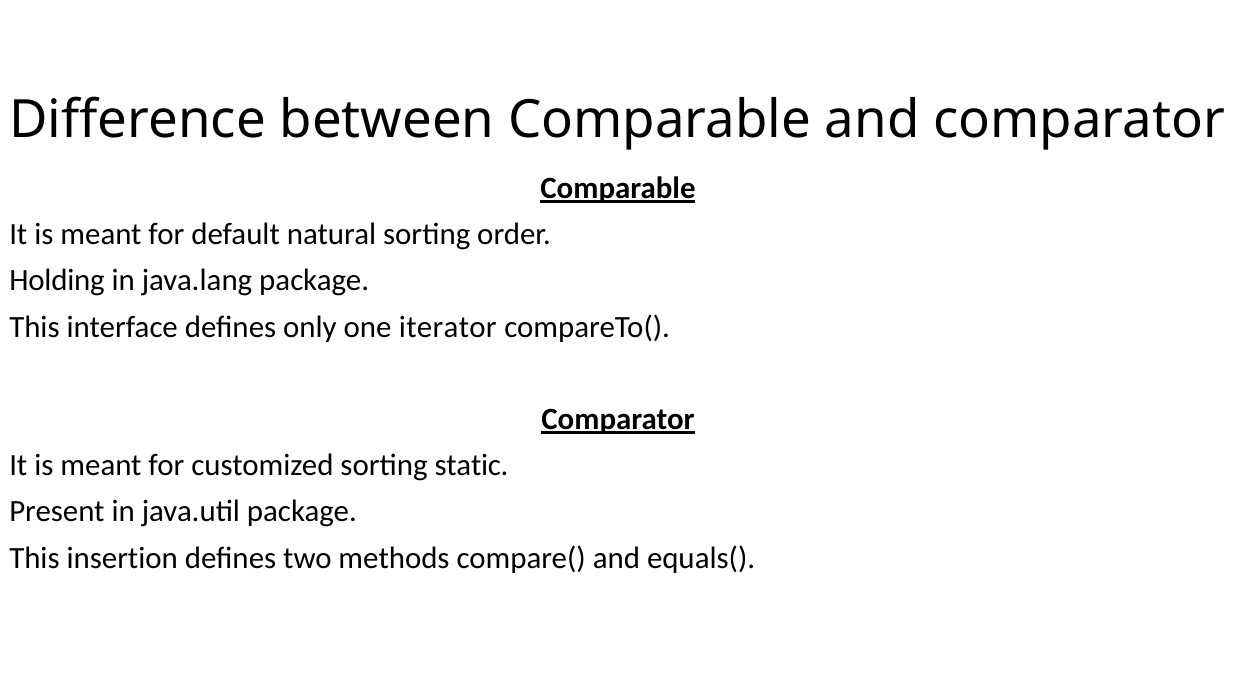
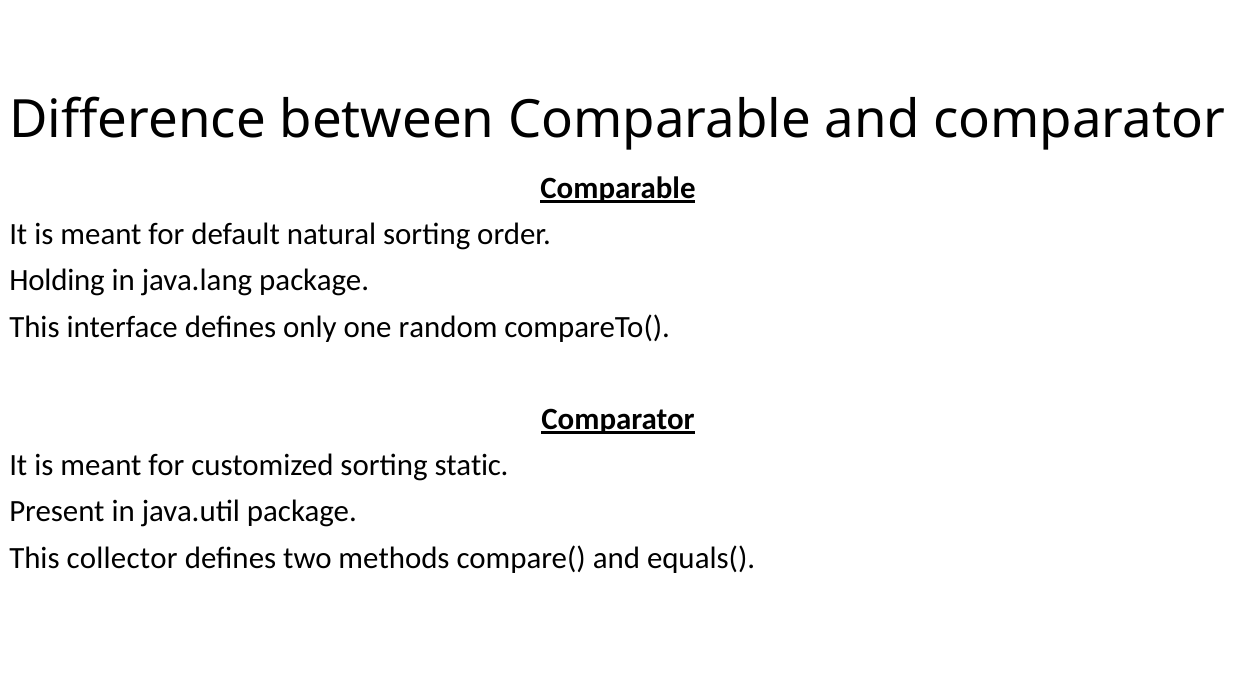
iterator: iterator -> random
insertion: insertion -> collector
